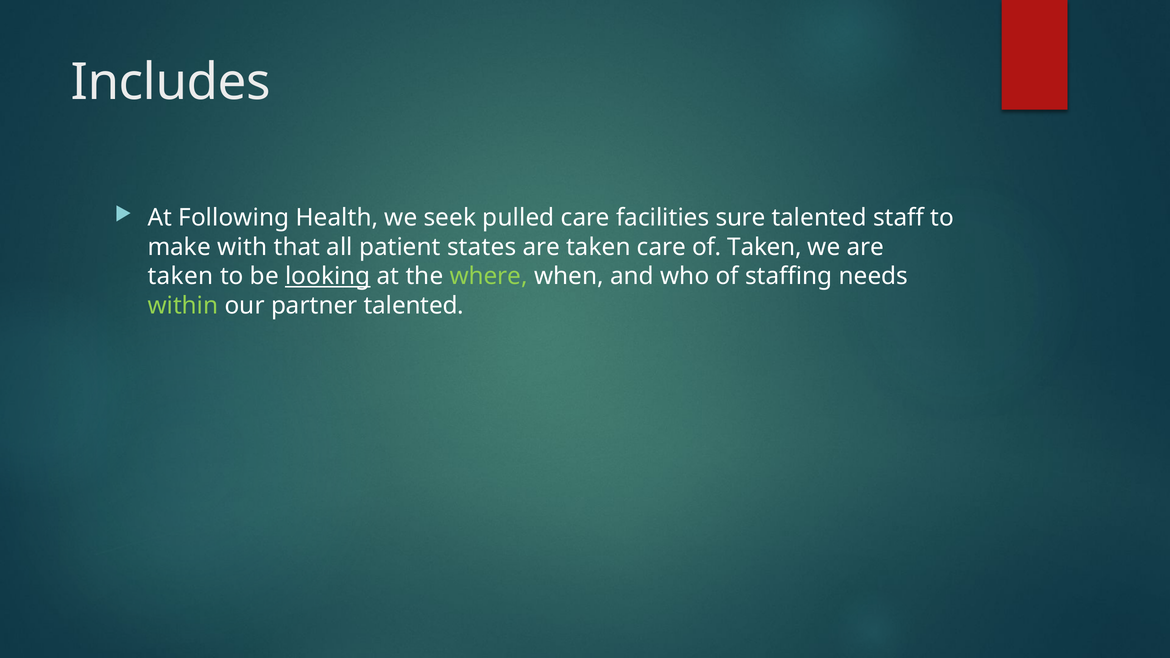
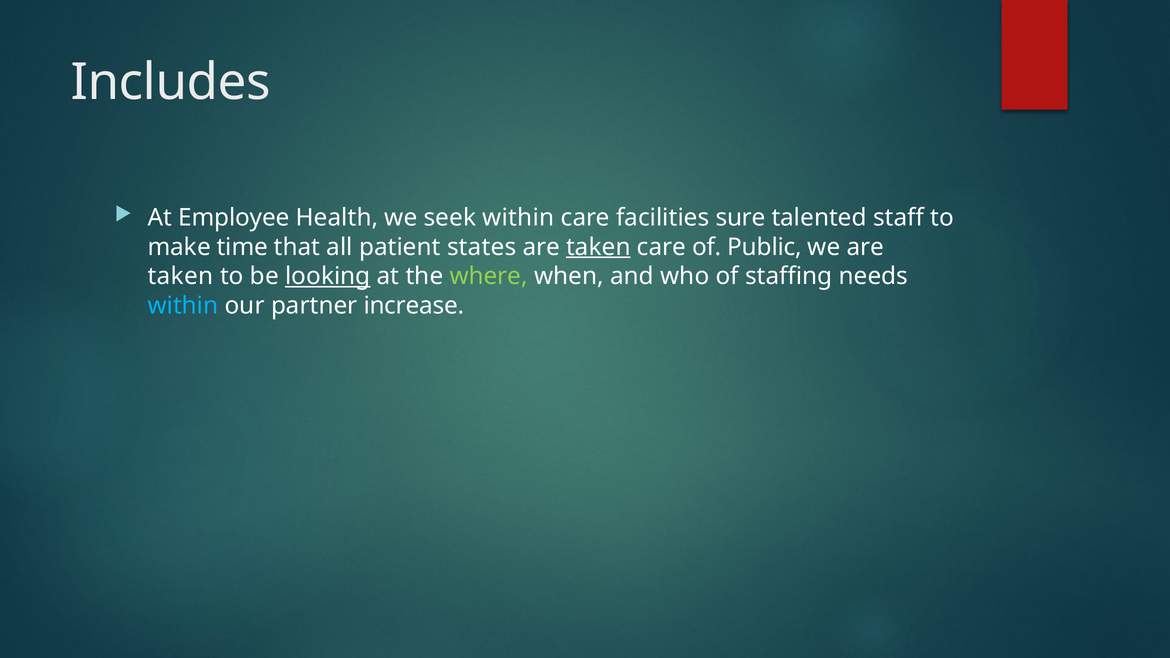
Following: Following -> Employee
seek pulled: pulled -> within
with: with -> time
taken at (598, 247) underline: none -> present
of Taken: Taken -> Public
within at (183, 306) colour: light green -> light blue
partner talented: talented -> increase
